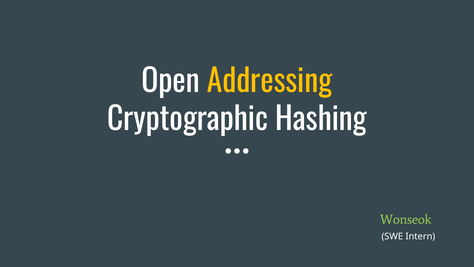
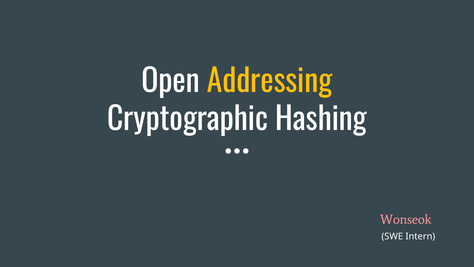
Wonseok colour: light green -> pink
